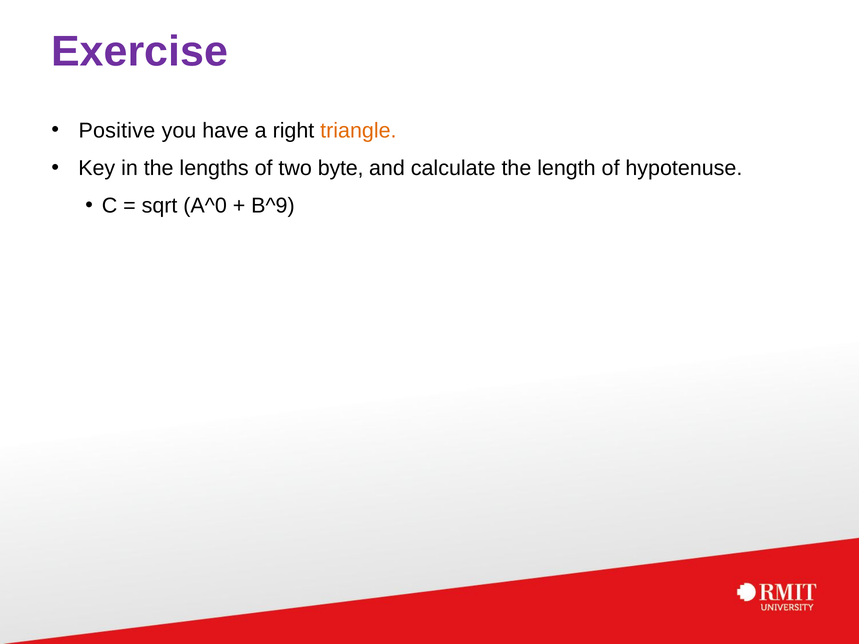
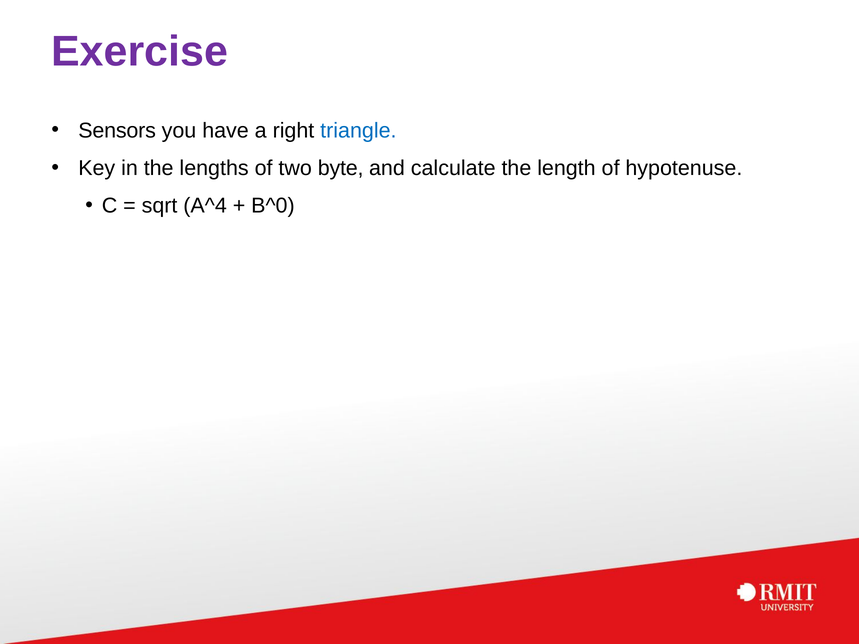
Positive: Positive -> Sensors
triangle colour: orange -> blue
A^0: A^0 -> A^4
B^9: B^9 -> B^0
